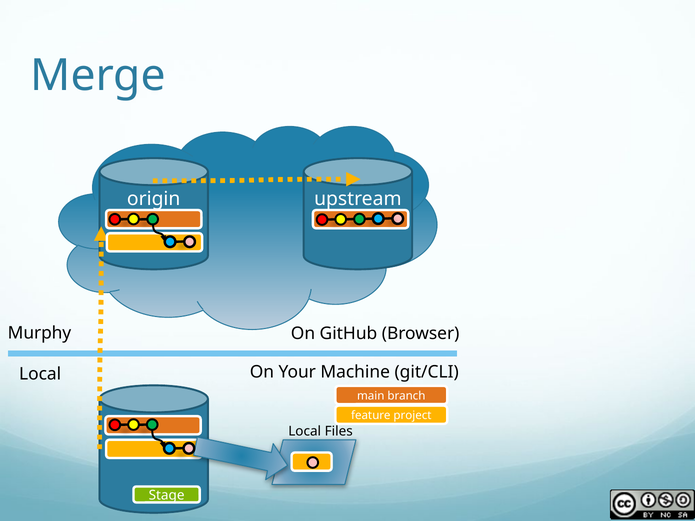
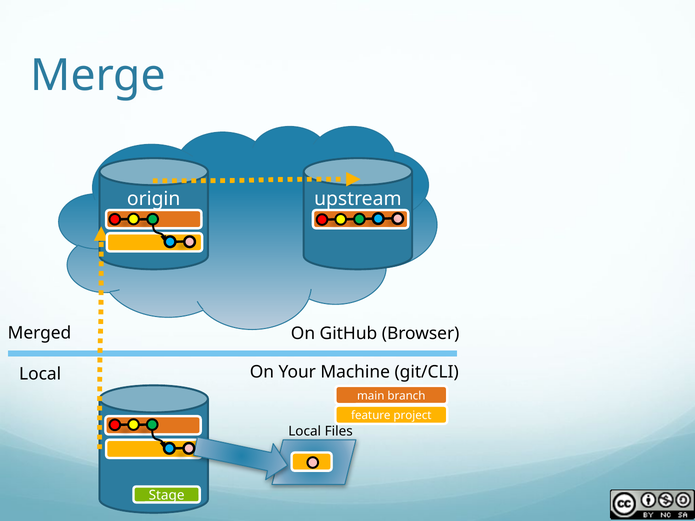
Murphy: Murphy -> Merged
